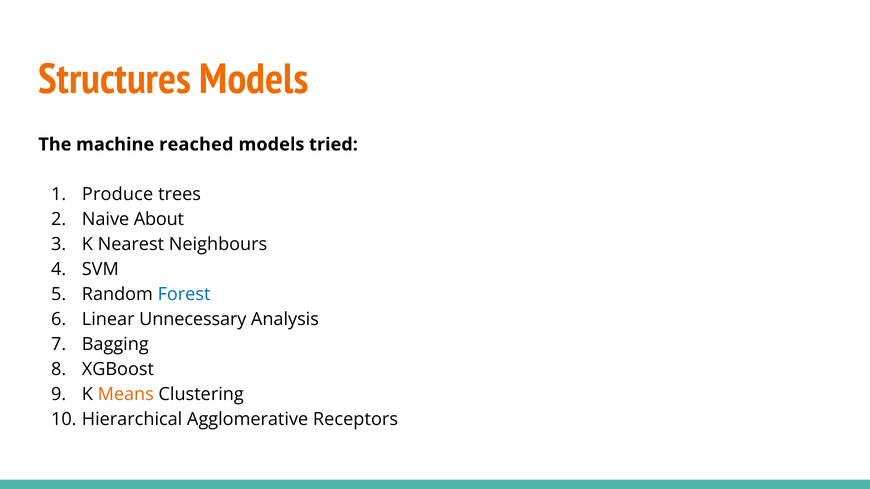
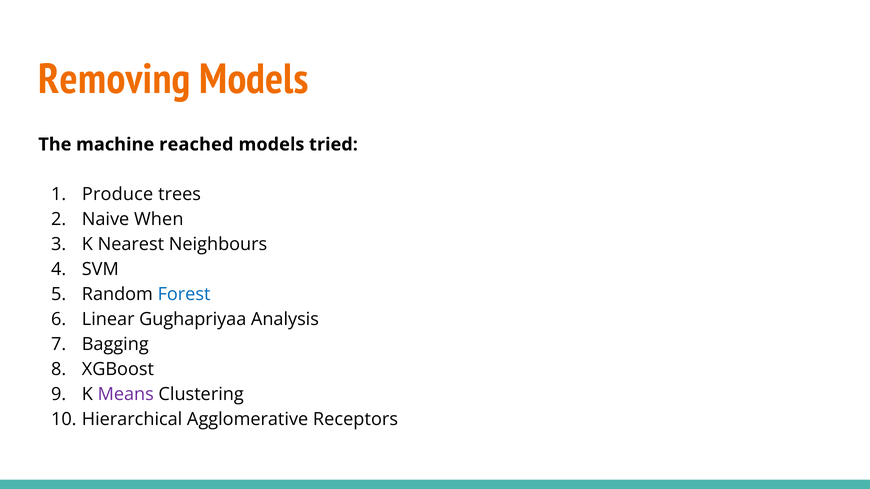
Structures: Structures -> Removing
About: About -> When
Unnecessary: Unnecessary -> Gughapriyaa
Means colour: orange -> purple
